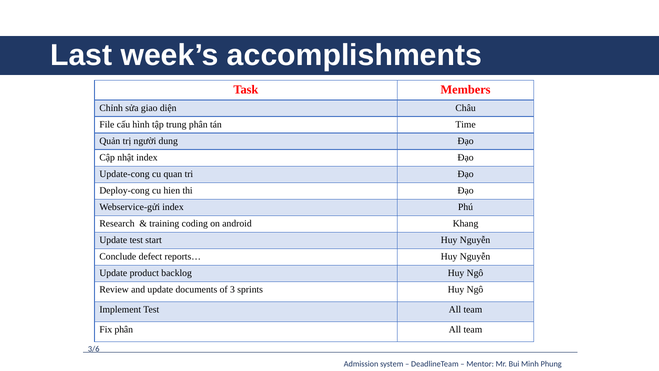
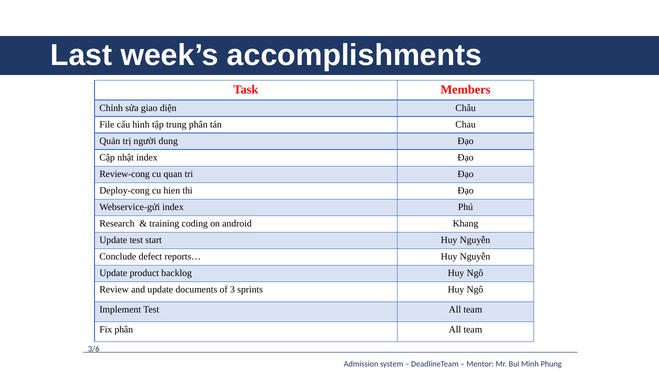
Time: Time -> Chau
Update-cong: Update-cong -> Review-cong
